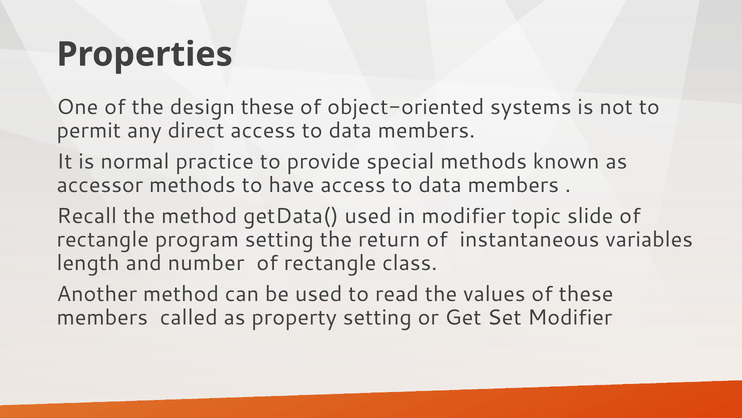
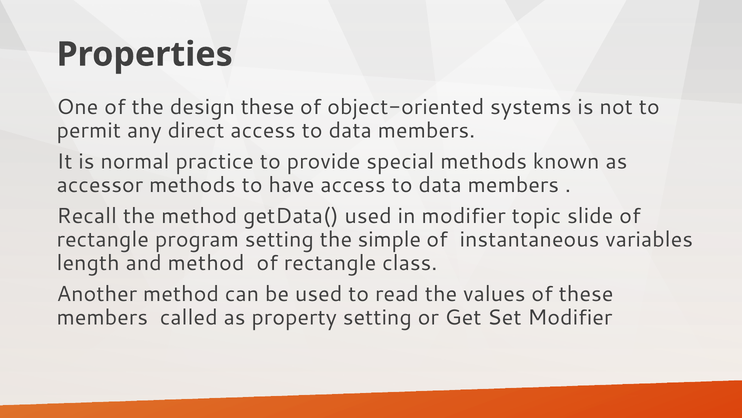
return: return -> simple
and number: number -> method
